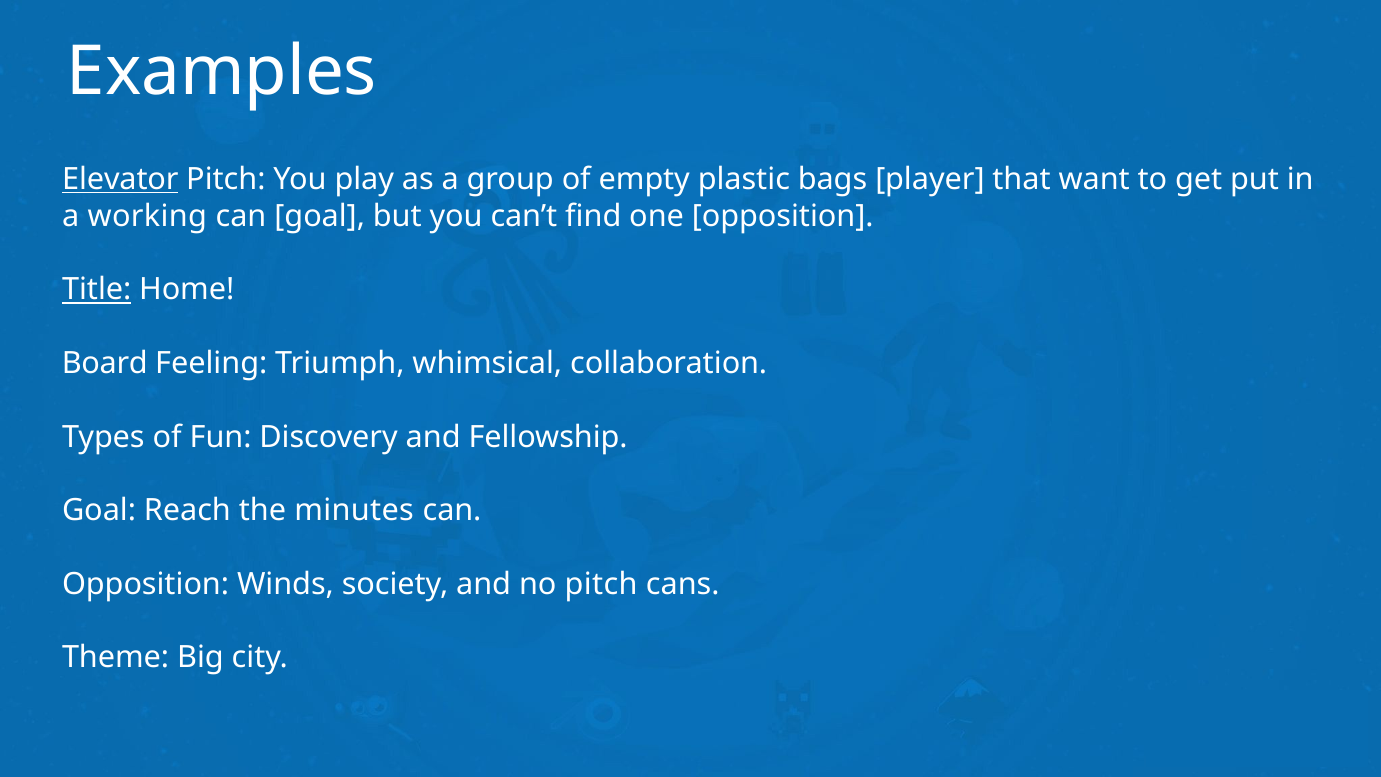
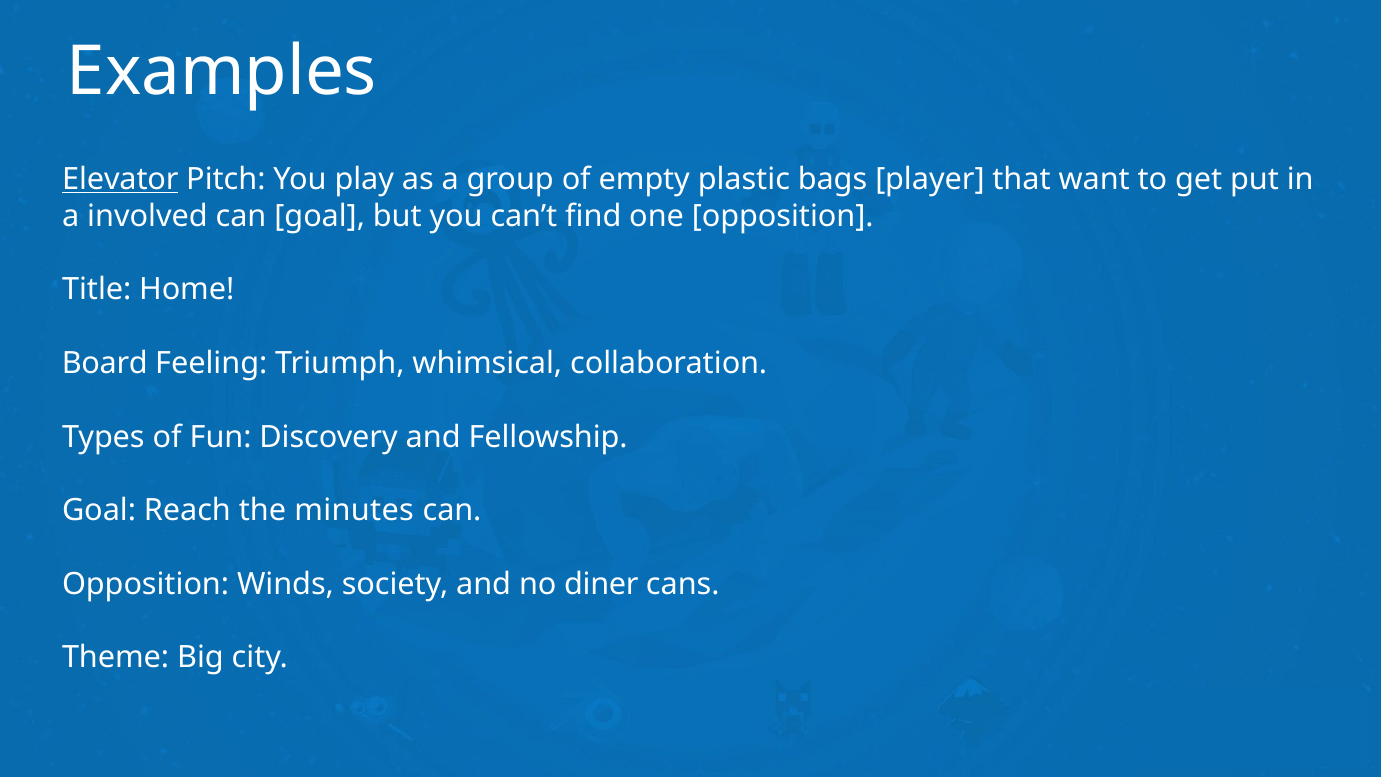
working: working -> involved
Title underline: present -> none
no pitch: pitch -> diner
